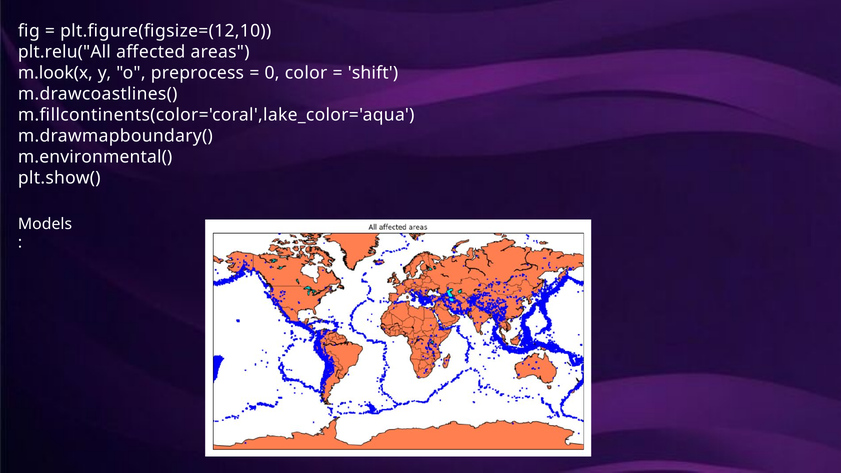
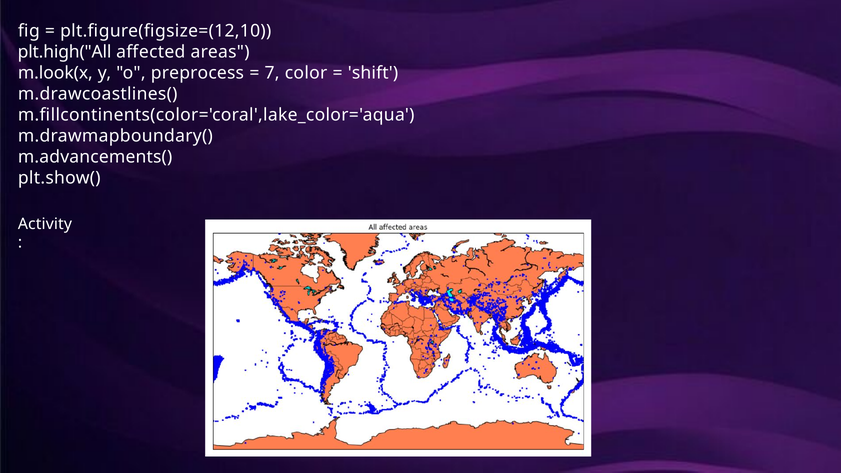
plt.relu("All: plt.relu("All -> plt.high("All
0: 0 -> 7
m.environmental(: m.environmental( -> m.advancements(
Models: Models -> Activity
